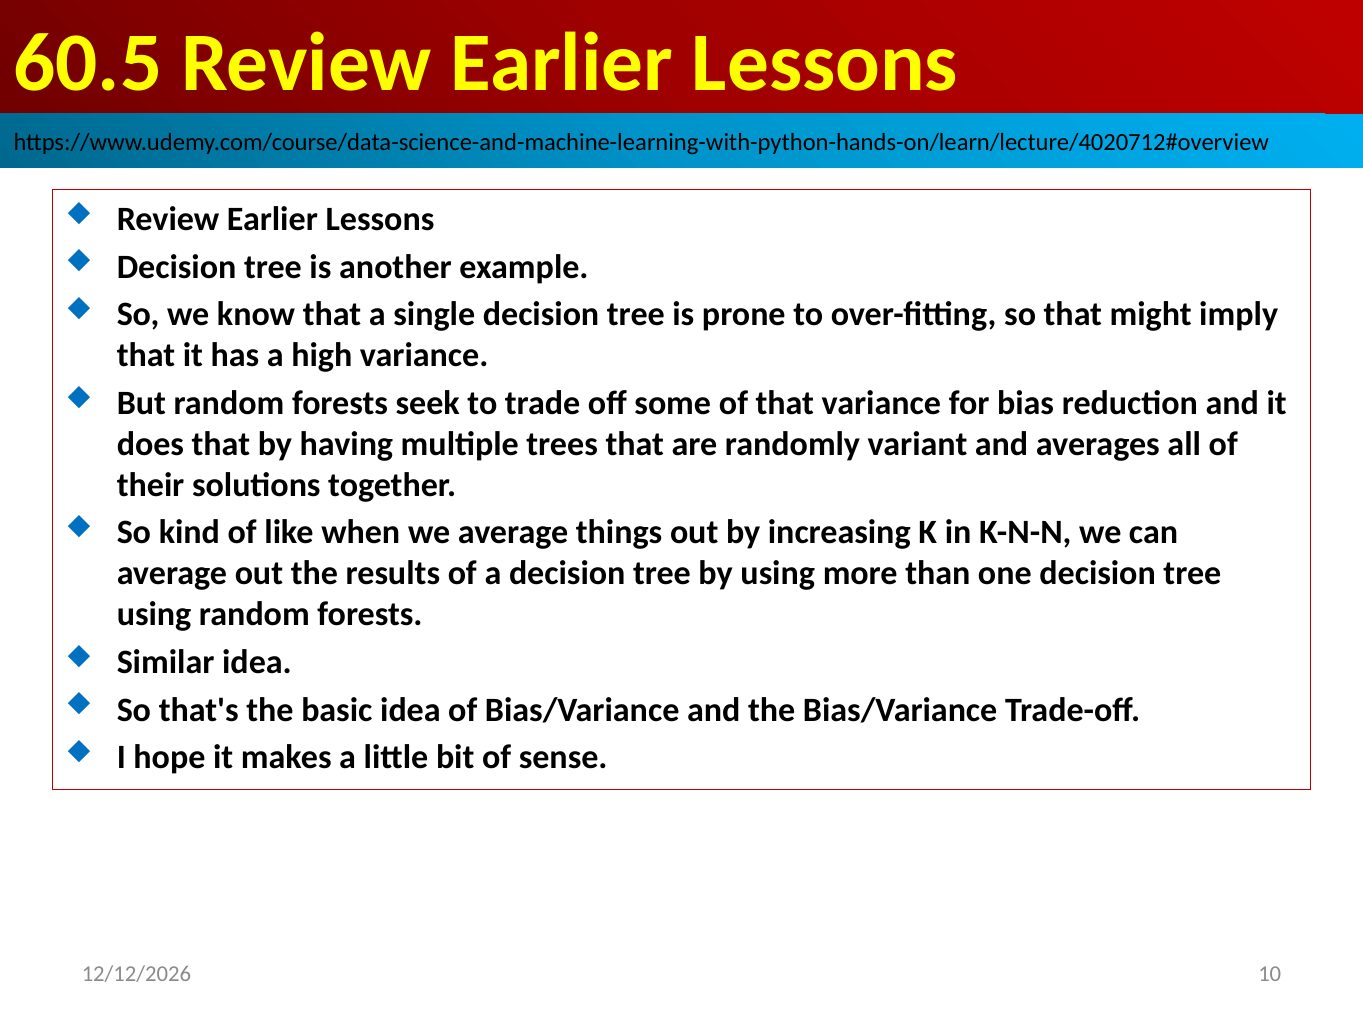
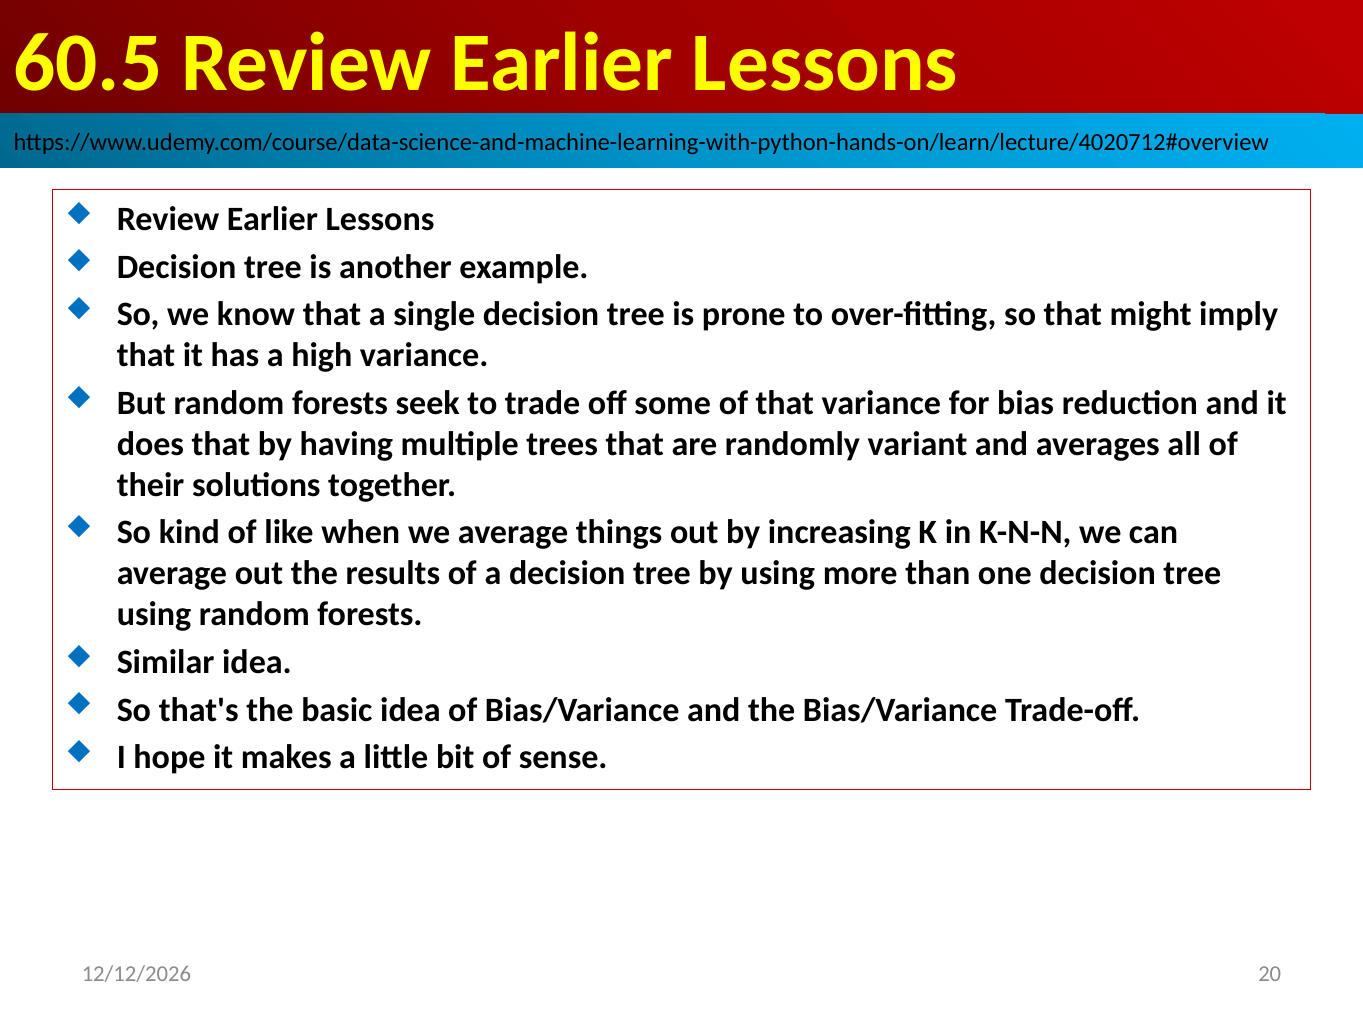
10: 10 -> 20
